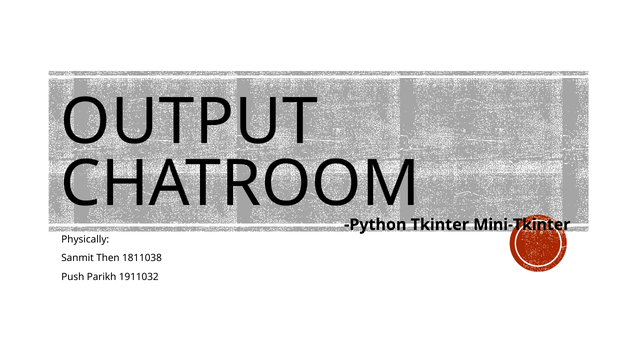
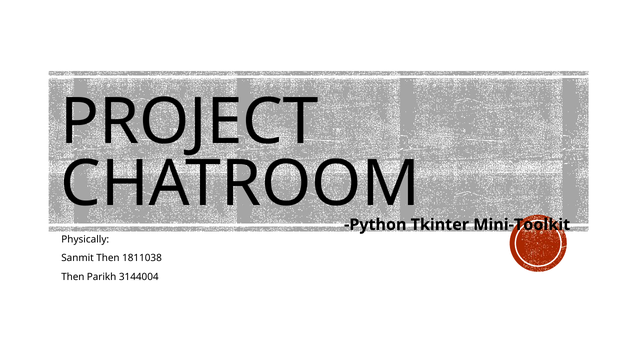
OUTPUT: OUTPUT -> PROJECT
Mini-Tkinter: Mini-Tkinter -> Mini-Toolkit
Push at (73, 277): Push -> Then
1911032: 1911032 -> 3144004
